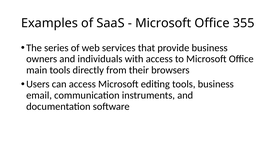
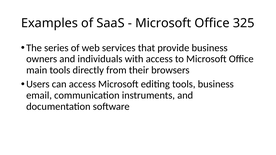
355: 355 -> 325
